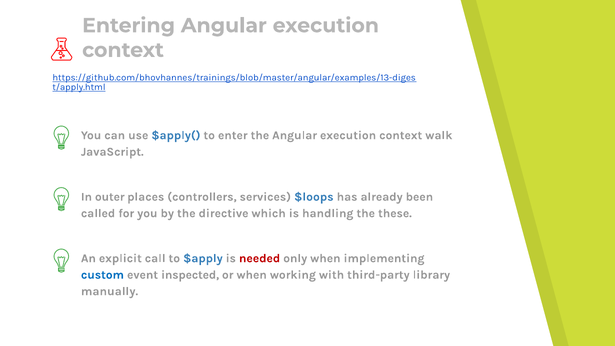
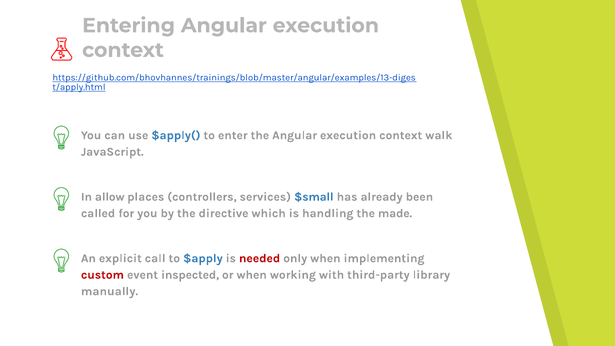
outer: outer -> allow
$loops: $loops -> $small
these: these -> made
custom colour: blue -> red
